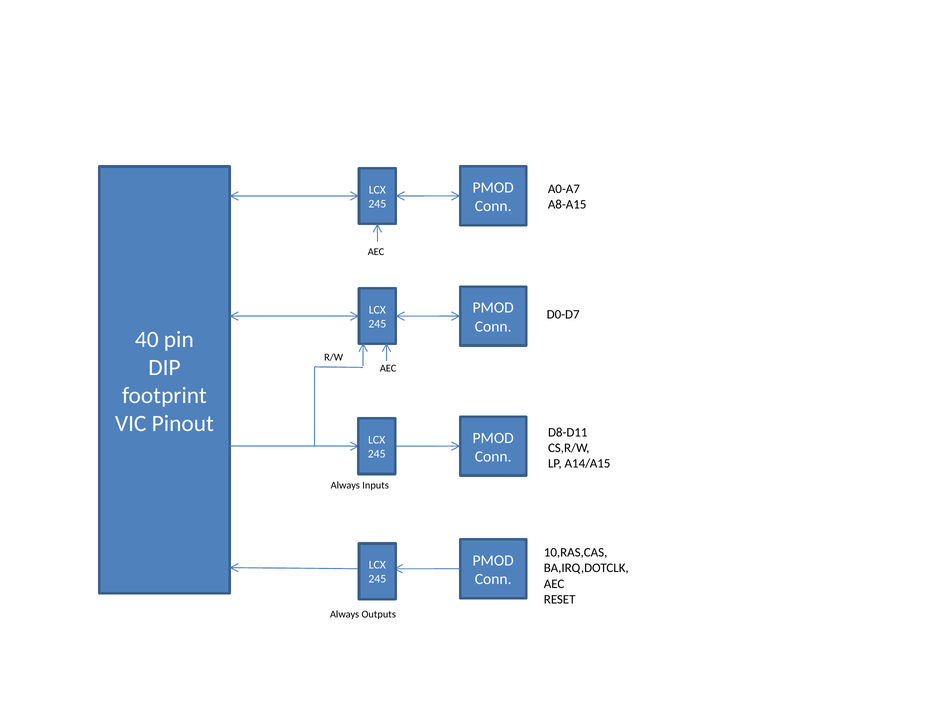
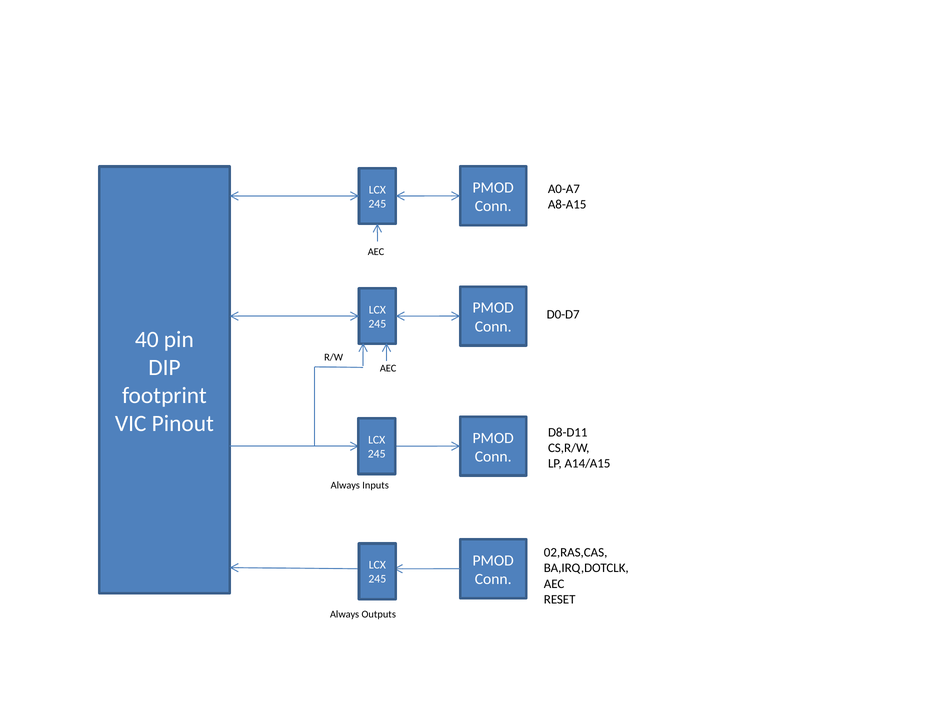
10,RAS,CAS: 10,RAS,CAS -> 02,RAS,CAS
